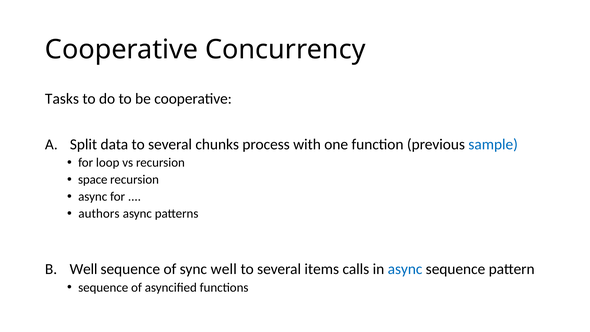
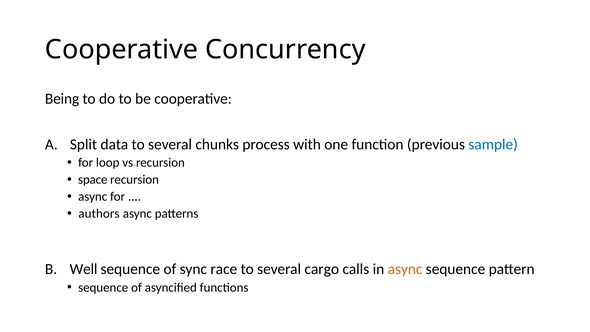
Tasks: Tasks -> Being
sync well: well -> race
items: items -> cargo
async at (405, 269) colour: blue -> orange
